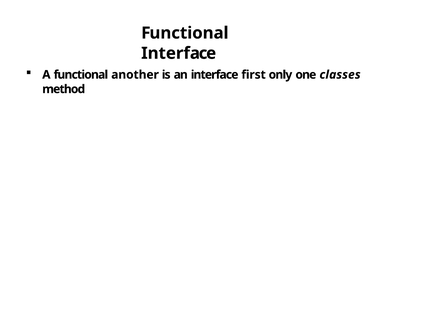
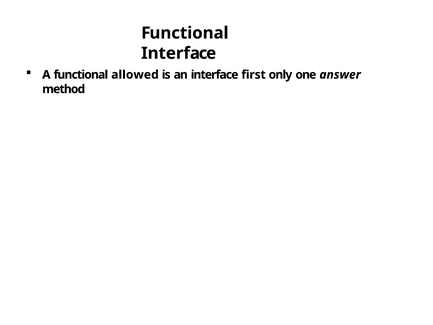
another: another -> allowed
classes: classes -> answer
